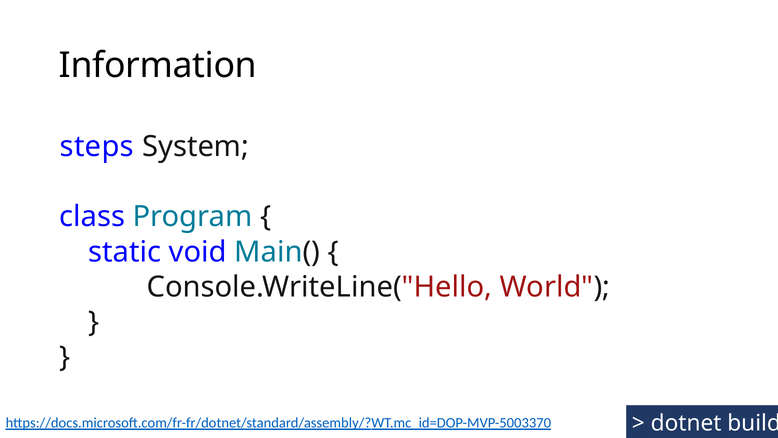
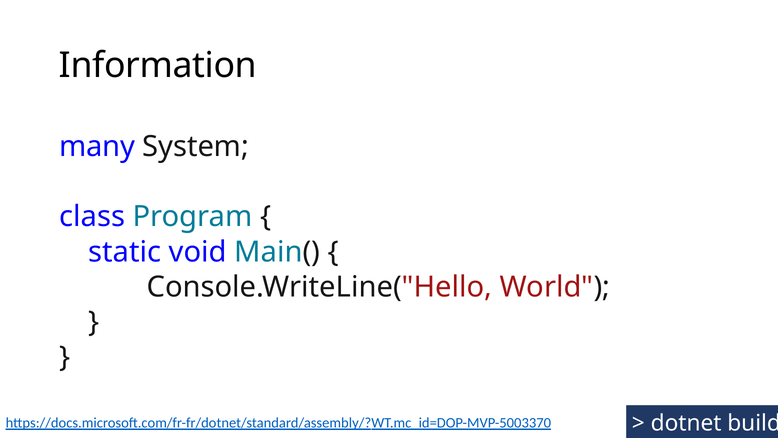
steps: steps -> many
